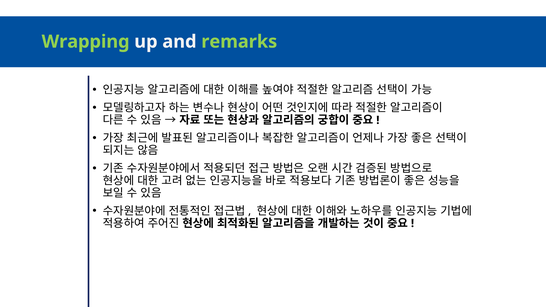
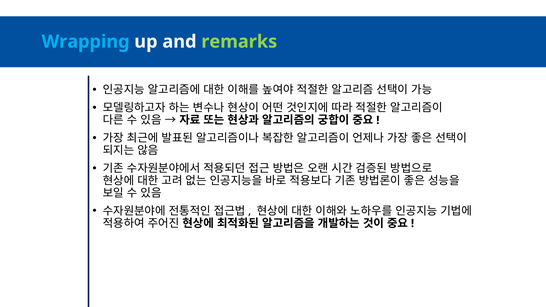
Wrapping colour: light green -> light blue
